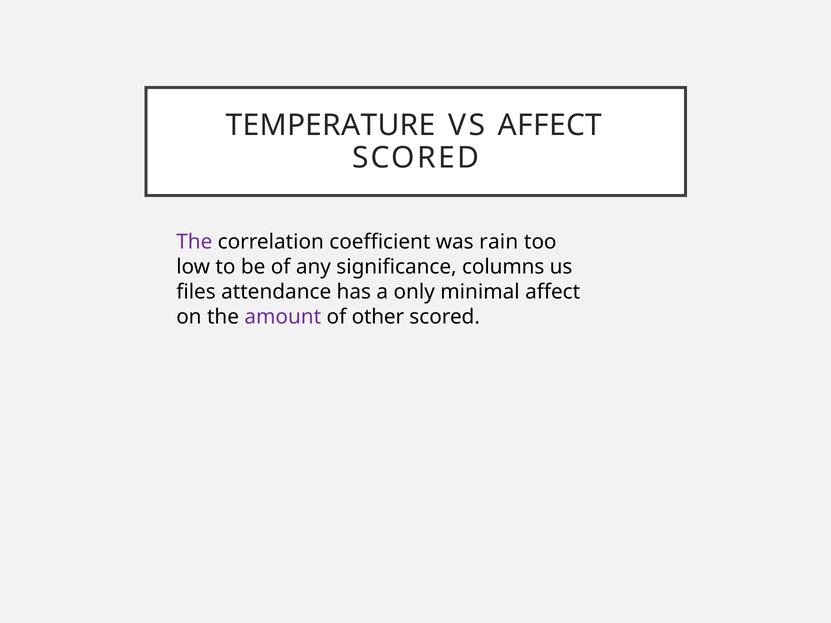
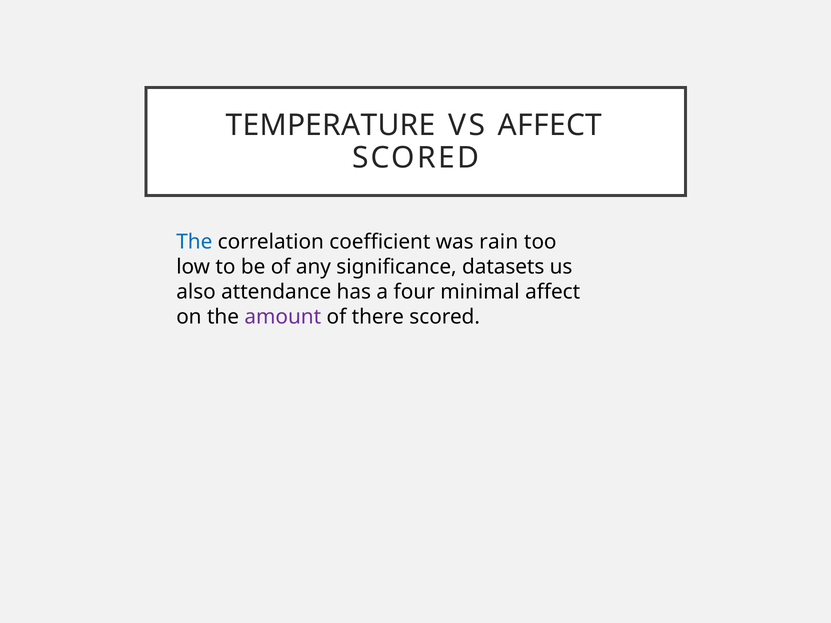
The at (194, 242) colour: purple -> blue
columns: columns -> datasets
files: files -> also
only: only -> four
other: other -> there
